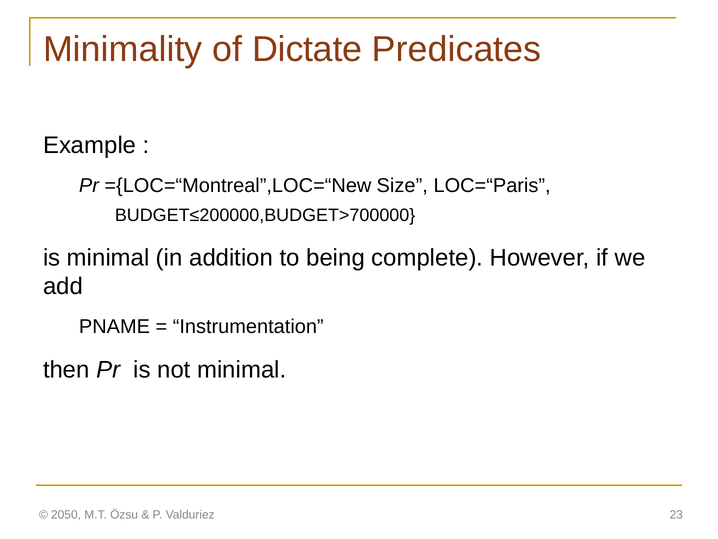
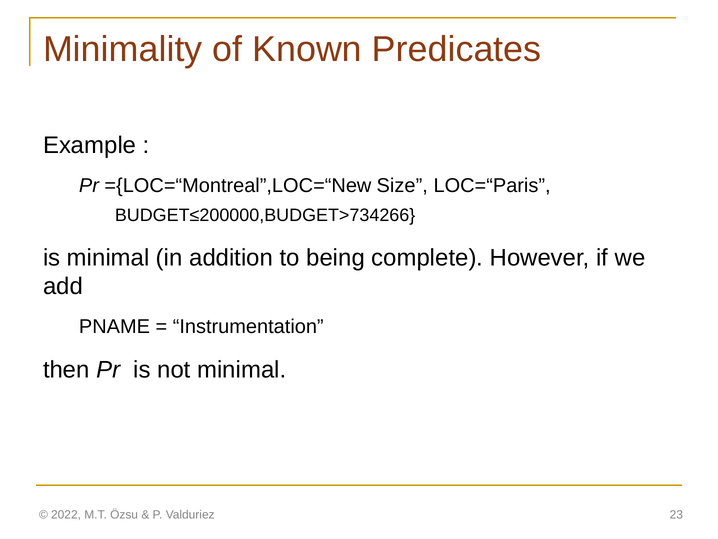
Dictate: Dictate -> Known
BUDGET≤200000,BUDGET>700000: BUDGET≤200000,BUDGET>700000 -> BUDGET≤200000,BUDGET>734266
2050: 2050 -> 2022
